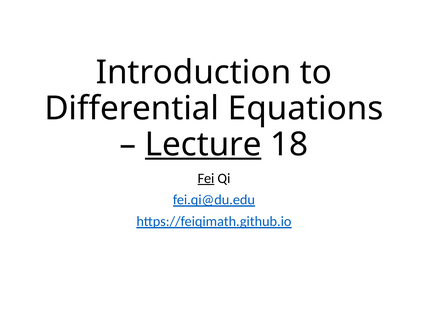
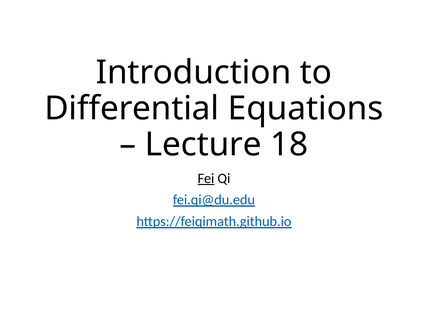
Lecture underline: present -> none
